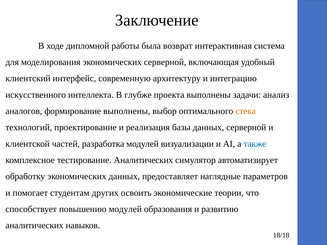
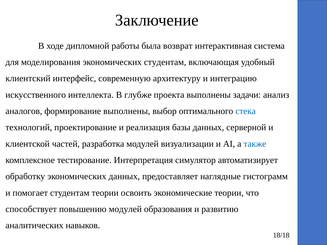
экономических серверной: серверной -> студентам
стека colour: orange -> blue
тестирование Аналитических: Аналитических -> Интерпретация
параметров: параметров -> гистограмм
студентам других: других -> теории
